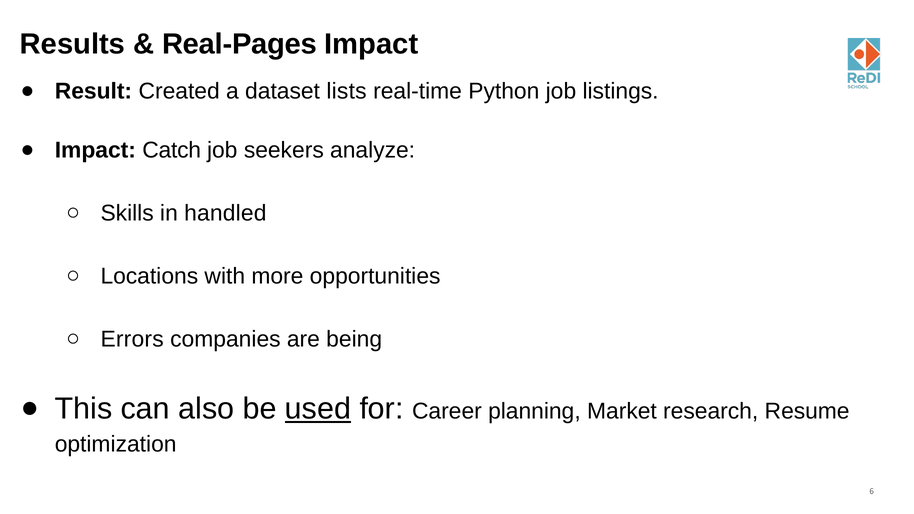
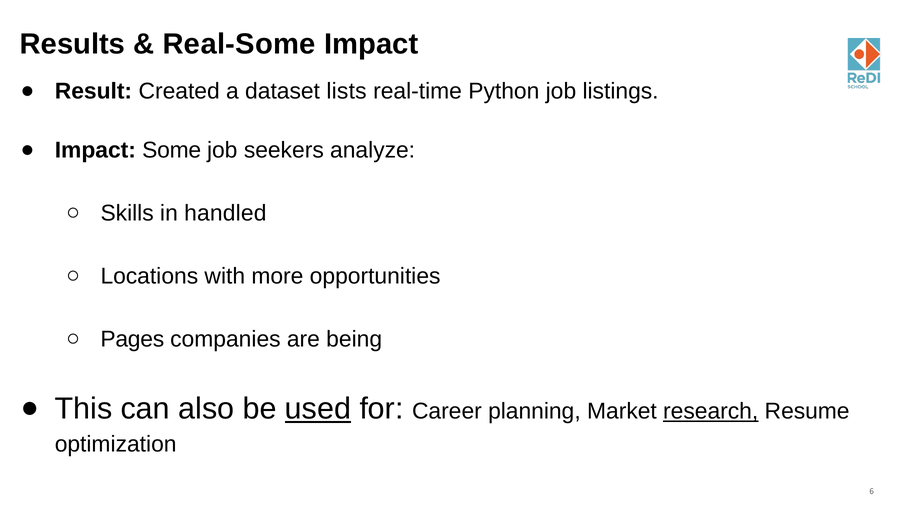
Real-Pages: Real-Pages -> Real-Some
Catch: Catch -> Some
Errors: Errors -> Pages
research underline: none -> present
